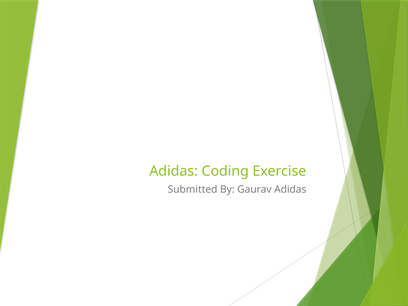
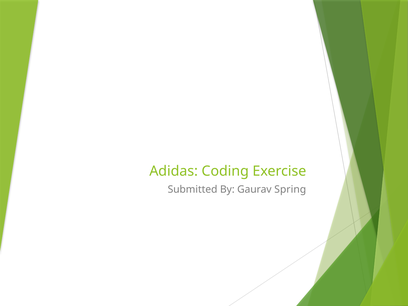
Gaurav Adidas: Adidas -> Spring
